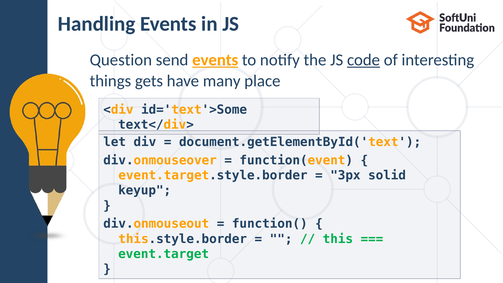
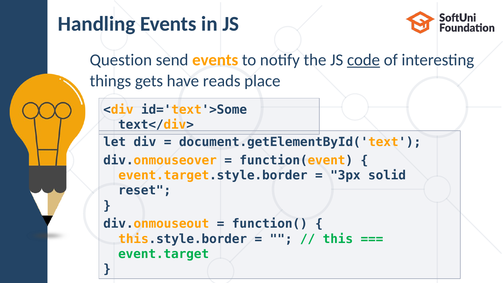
events at (215, 60) underline: present -> none
many: many -> reads
keyup: keyup -> reset
